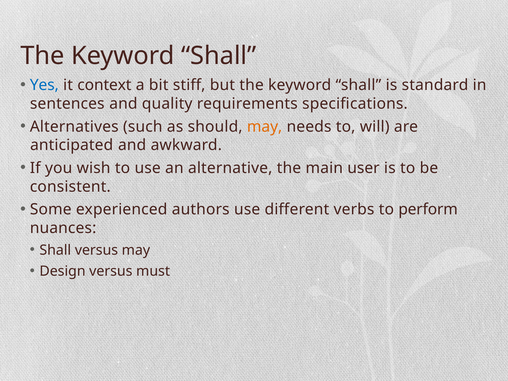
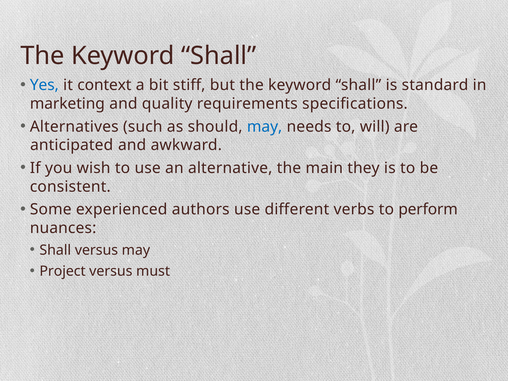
sentences: sentences -> marketing
may at (265, 127) colour: orange -> blue
user: user -> they
Design: Design -> Project
